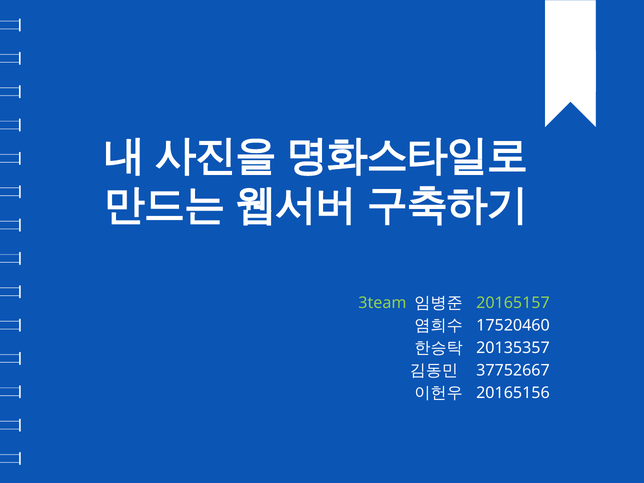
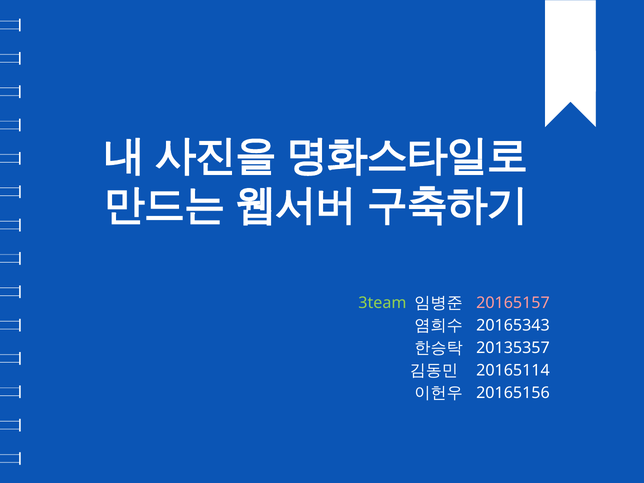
20165157 colour: light green -> pink
17520460: 17520460 -> 20165343
37752667: 37752667 -> 20165114
